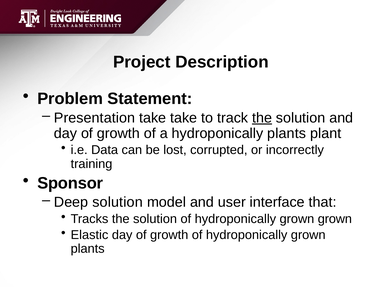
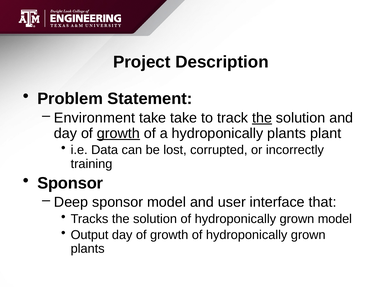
Presentation: Presentation -> Environment
growth at (118, 133) underline: none -> present
Deep solution: solution -> sponsor
grown grown: grown -> model
Elastic: Elastic -> Output
